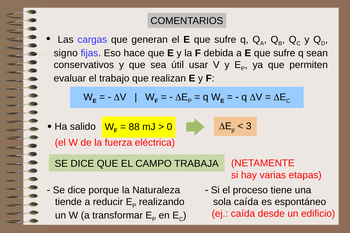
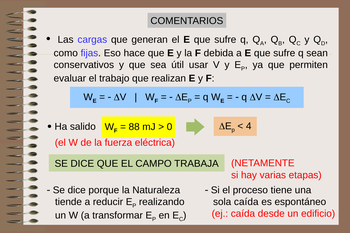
signo: signo -> como
3: 3 -> 4
